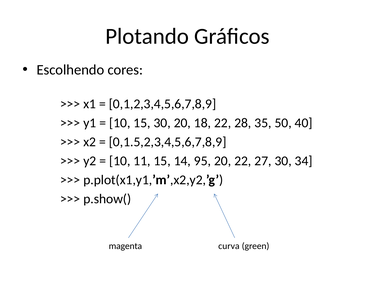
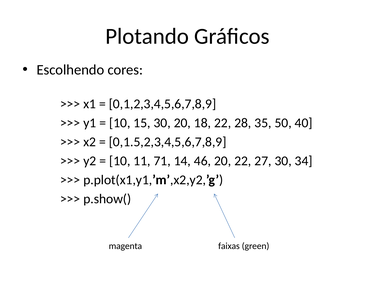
11 15: 15 -> 71
95: 95 -> 46
curva: curva -> faixas
